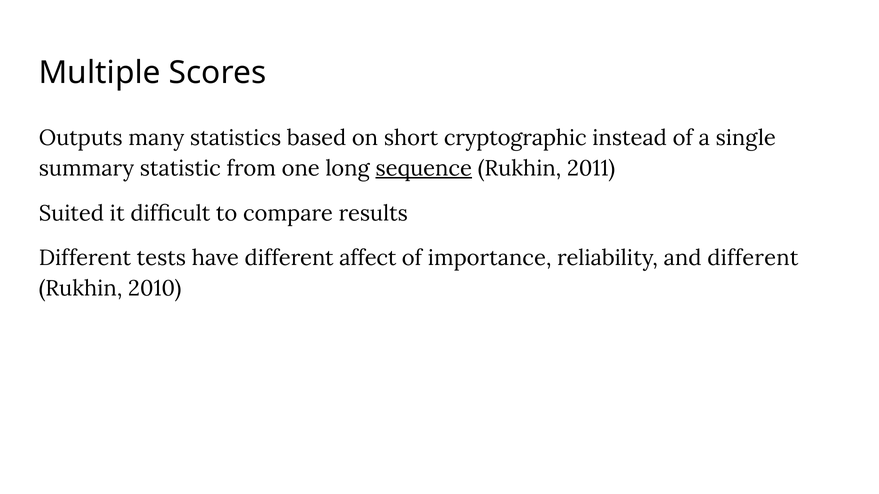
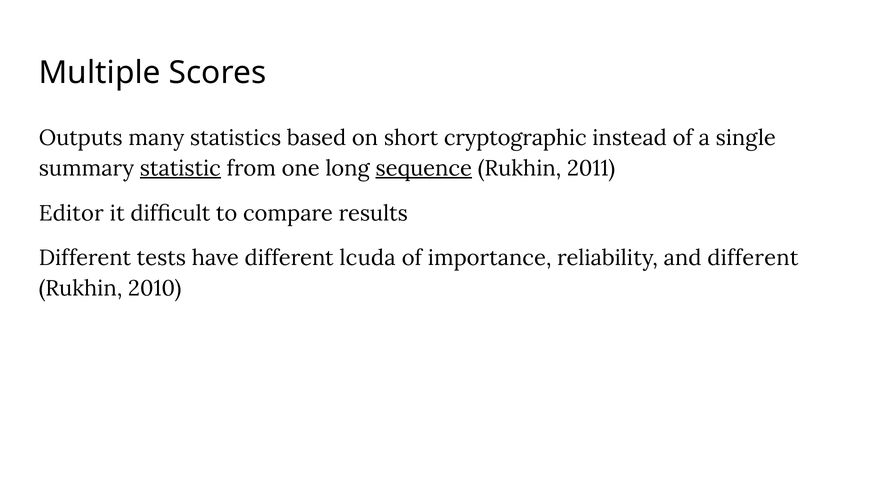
statistic underline: none -> present
Suited: Suited -> Editor
affect: affect -> lcuda
